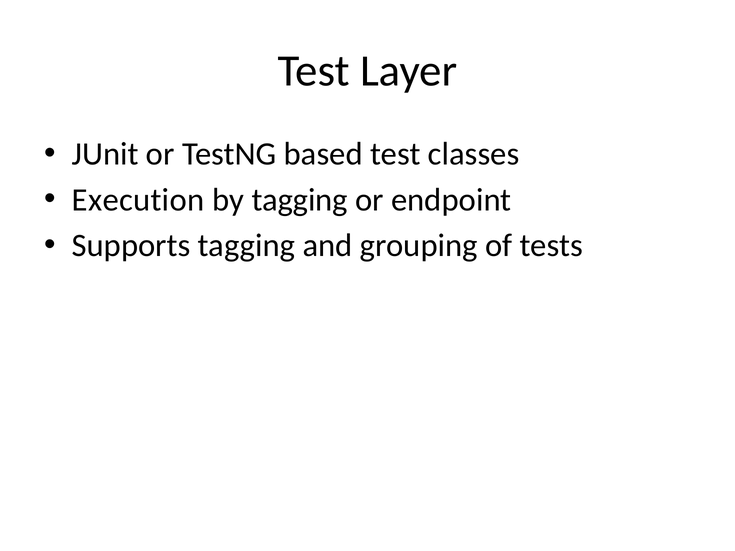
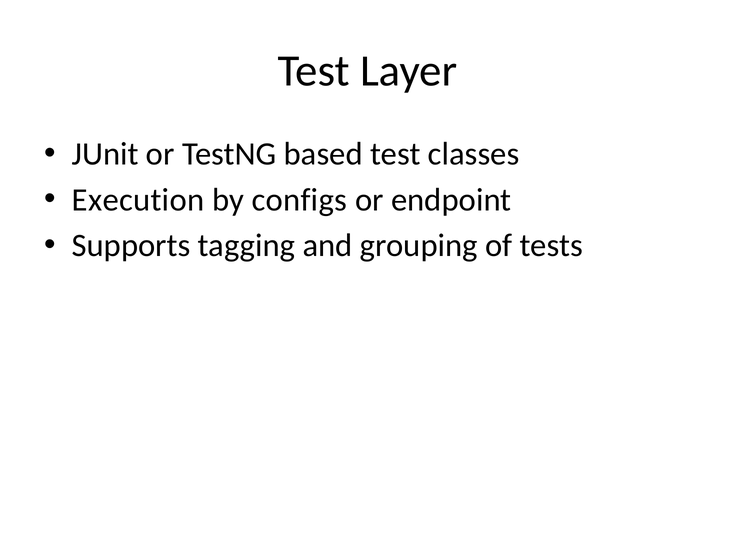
by tagging: tagging -> configs
